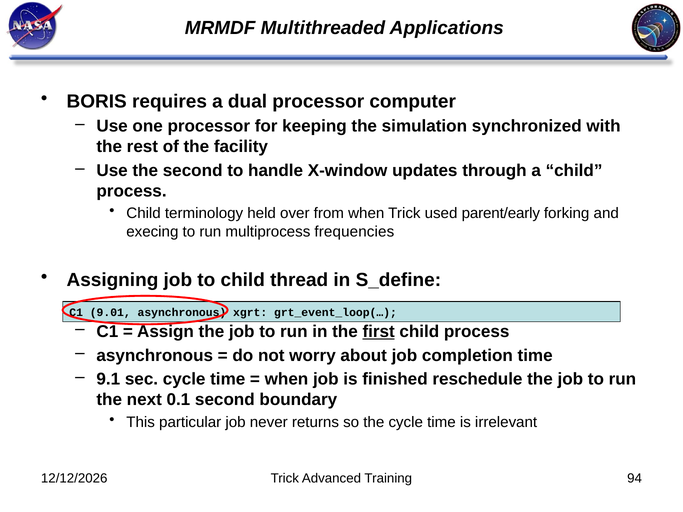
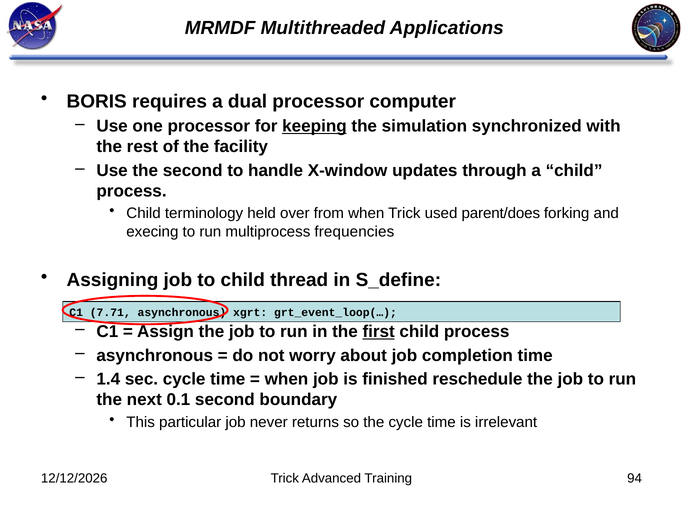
keeping underline: none -> present
parent/early: parent/early -> parent/does
9.01: 9.01 -> 7.71
9.1: 9.1 -> 1.4
